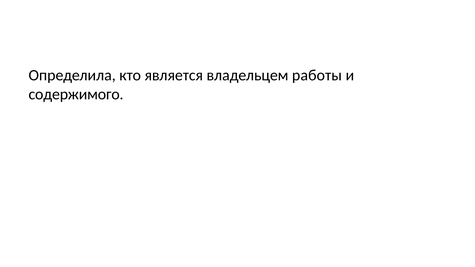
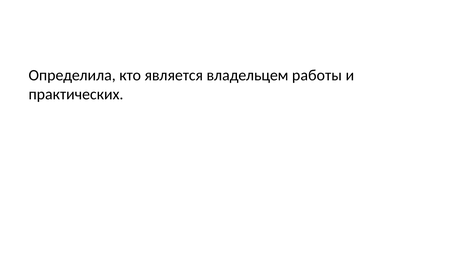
содержимого: содержимого -> практических
